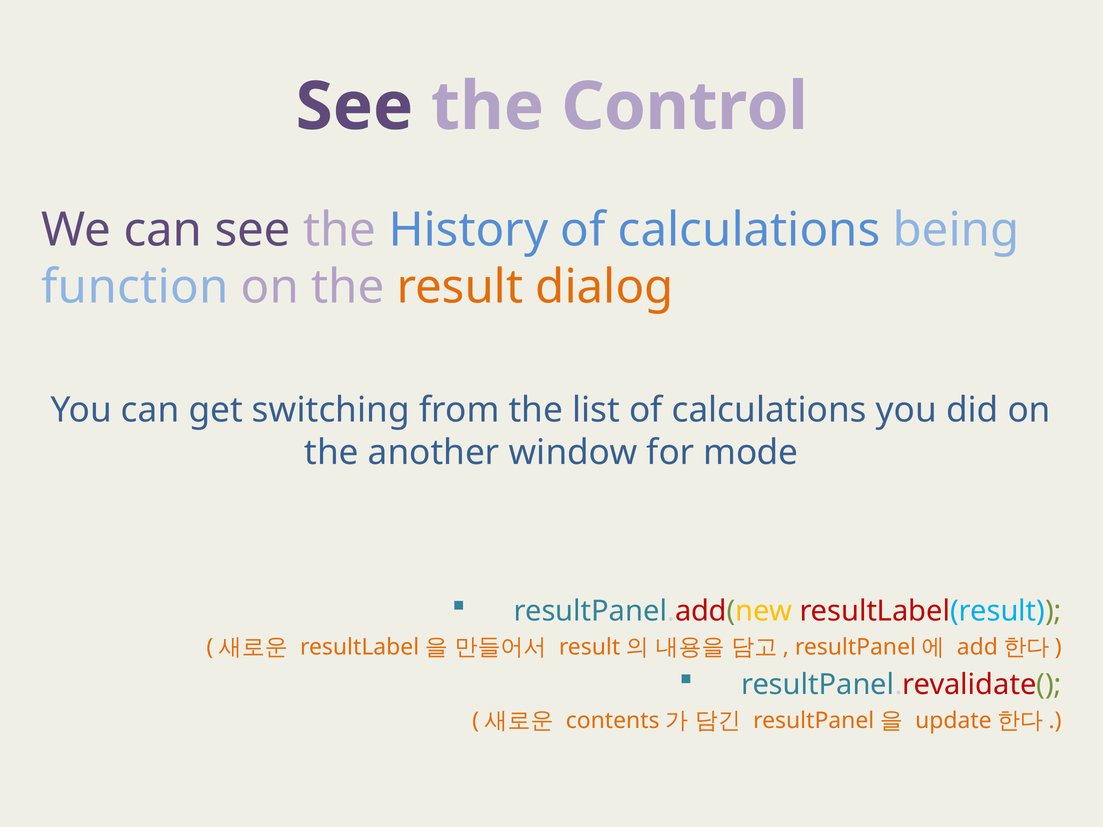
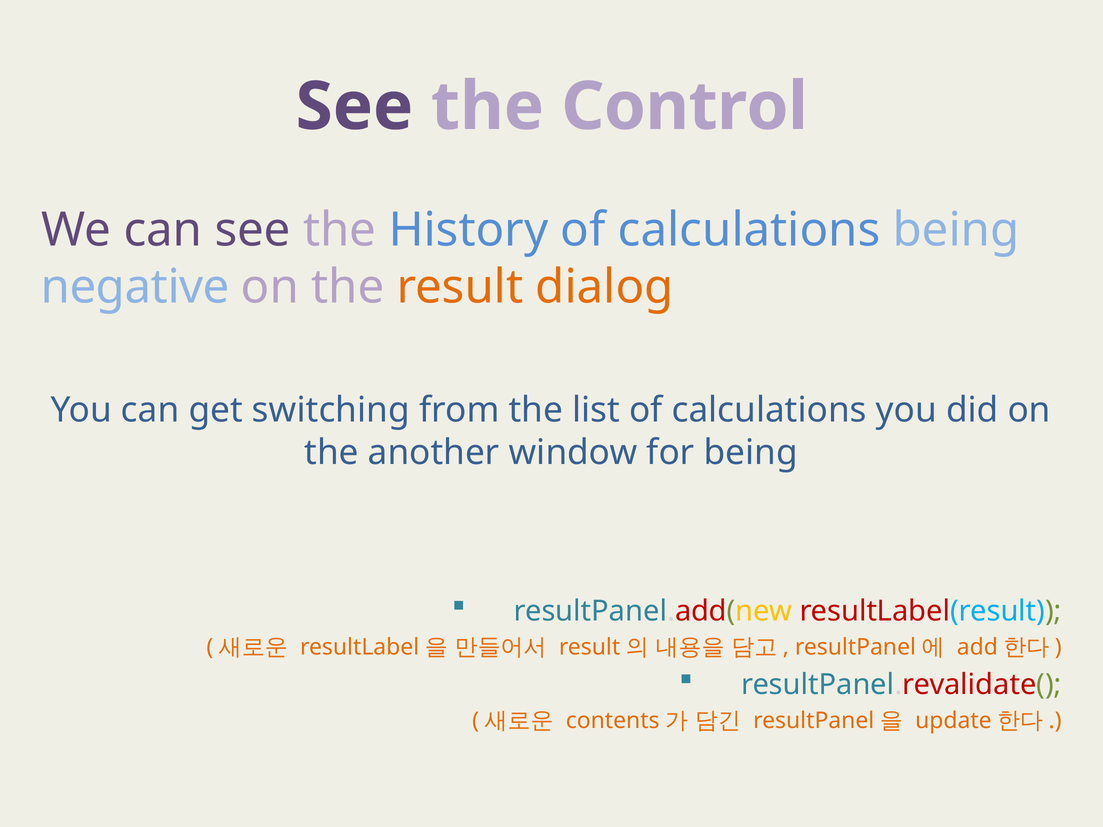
function: function -> negative
for mode: mode -> being
